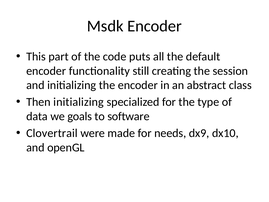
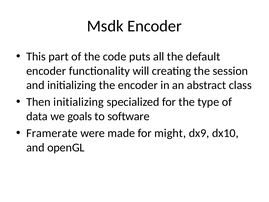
still: still -> will
Clovertrail: Clovertrail -> Framerate
needs: needs -> might
